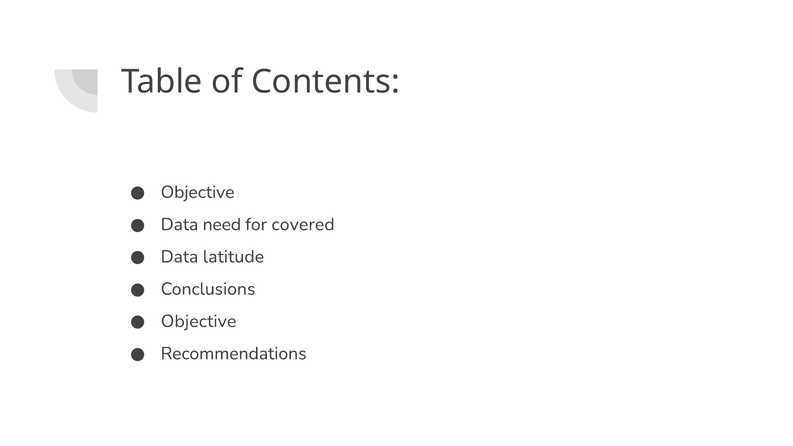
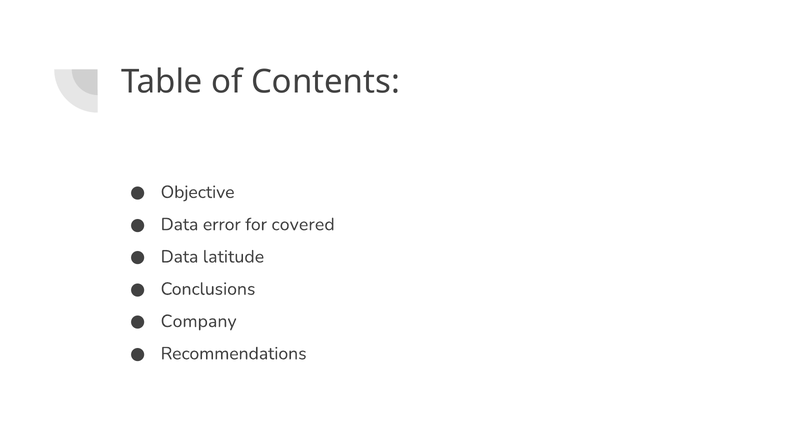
need: need -> error
Objective at (199, 321): Objective -> Company
